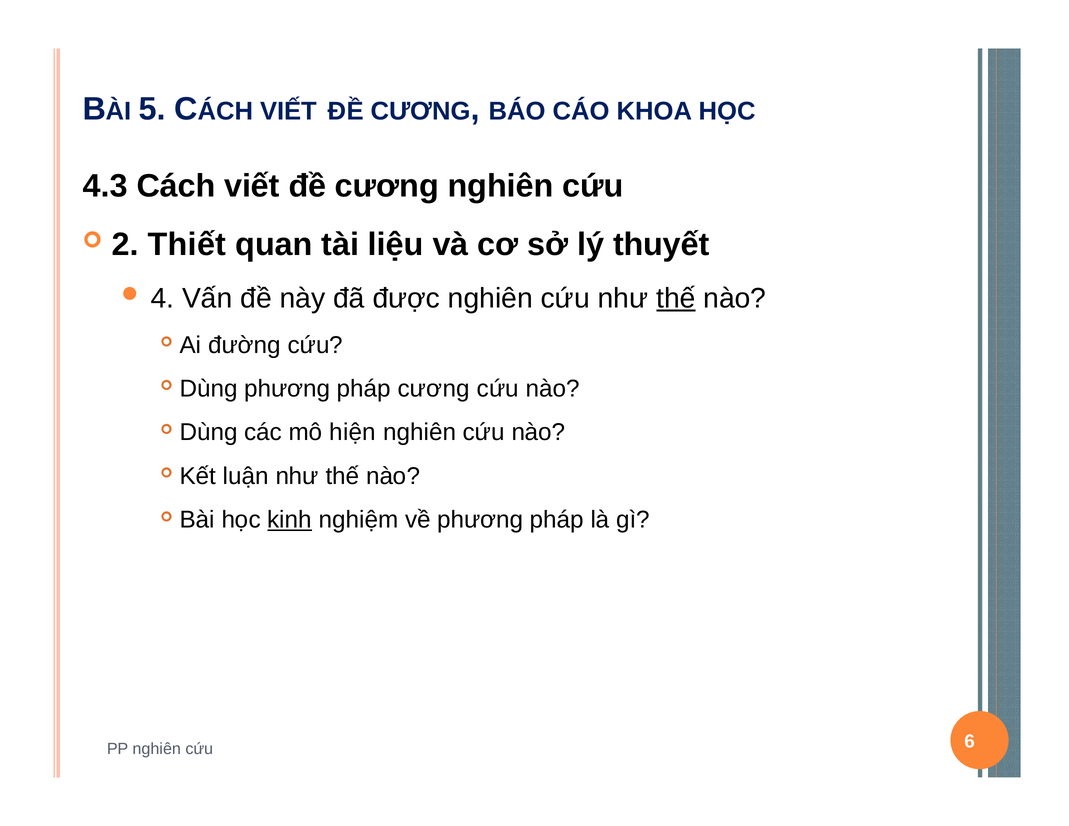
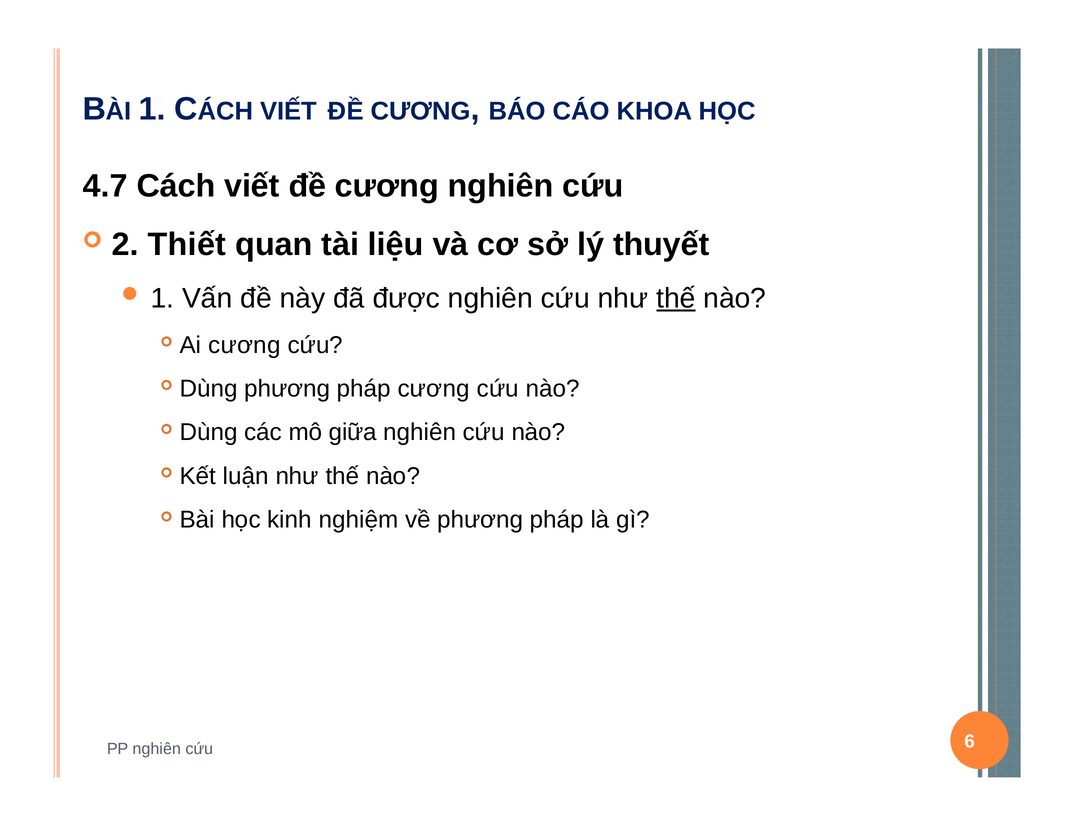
5 at (152, 109): 5 -> 1
4.3: 4.3 -> 4.7
4 at (162, 298): 4 -> 1
Ai đường: đường -> cương
hiện: hiện -> giữa
kinh underline: present -> none
